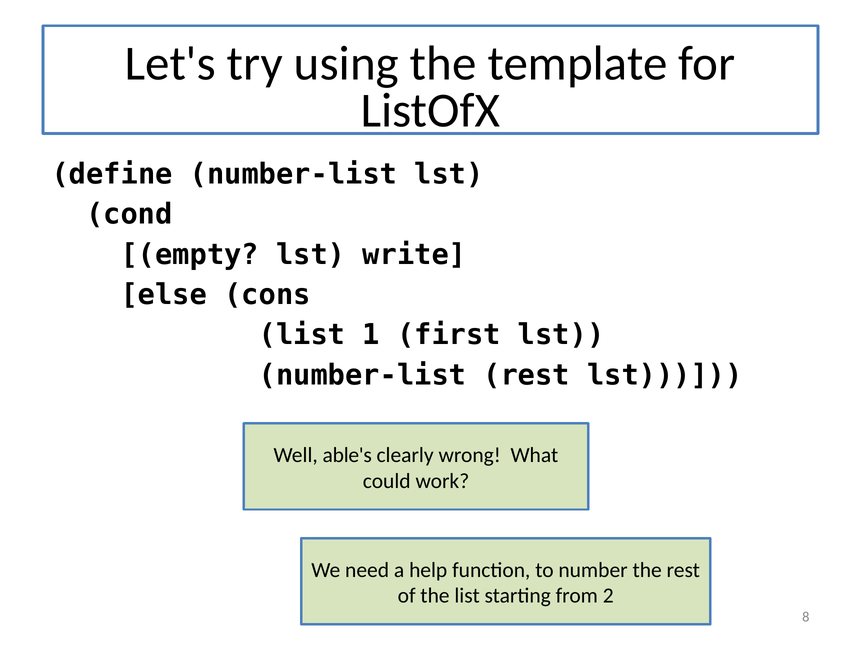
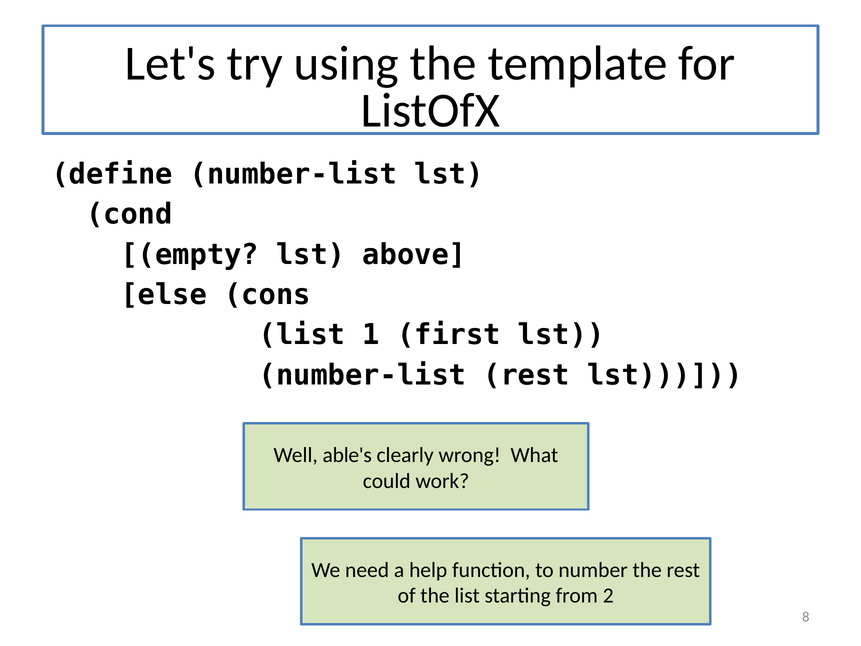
write: write -> above
